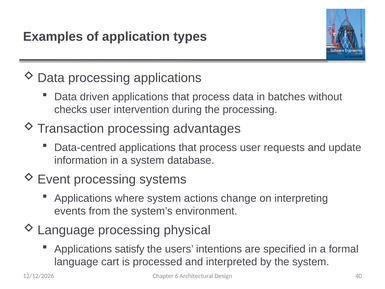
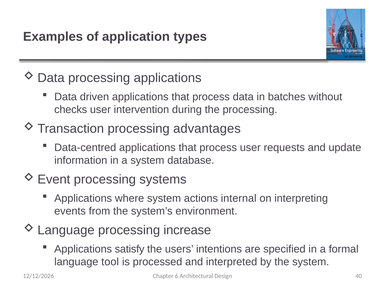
change: change -> internal
physical: physical -> increase
cart: cart -> tool
